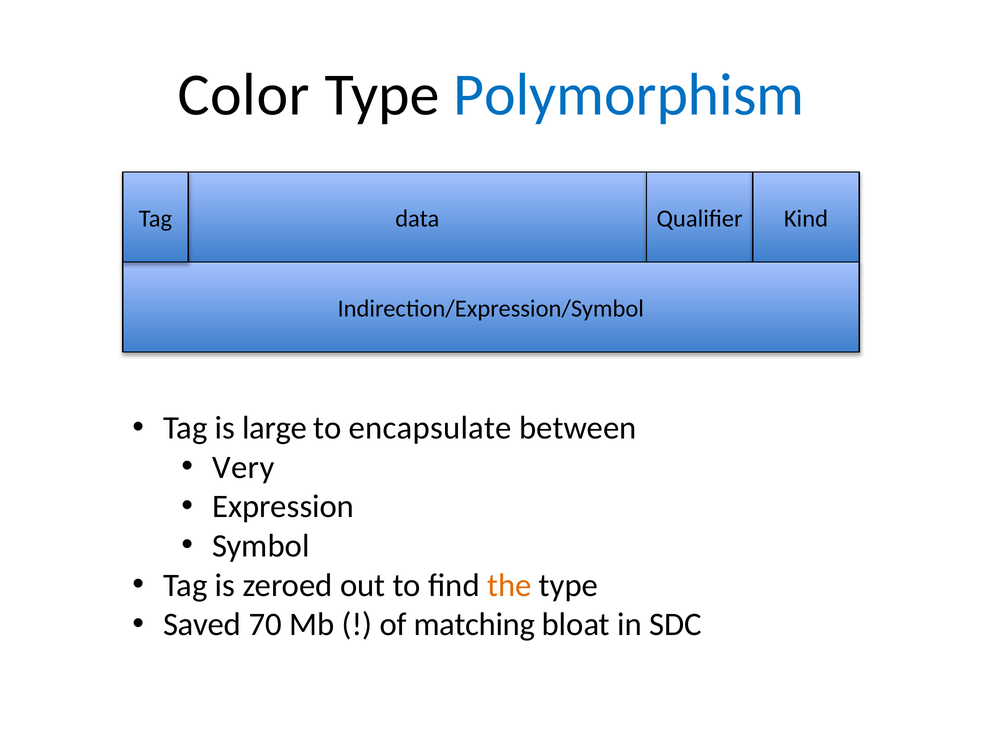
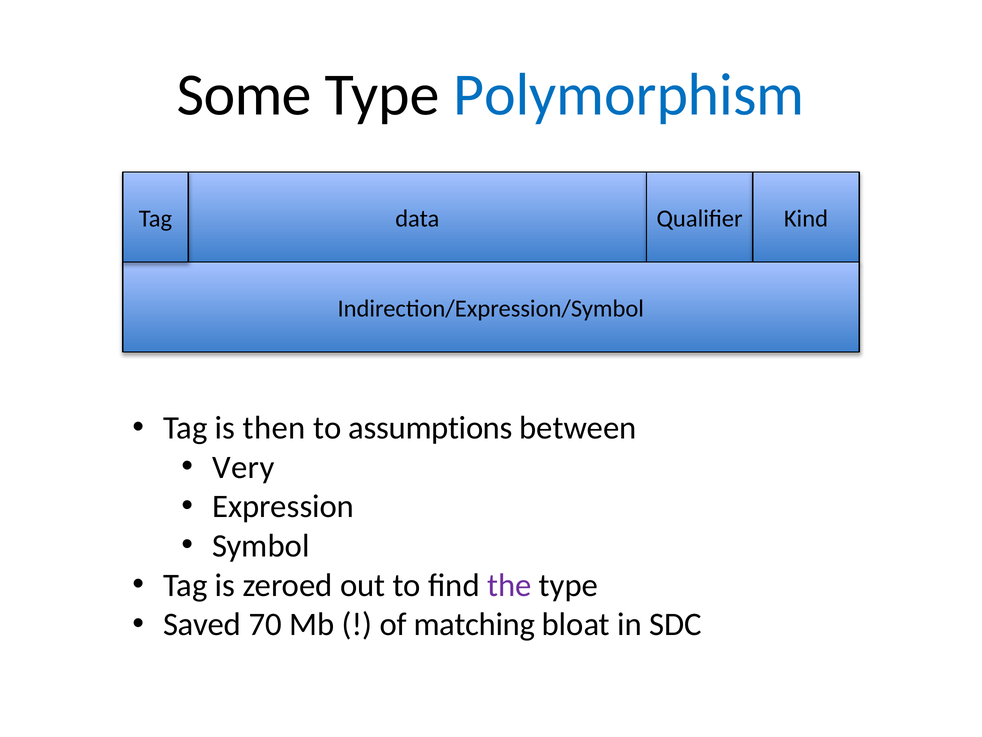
Color: Color -> Some
large: large -> then
encapsulate: encapsulate -> assumptions
the colour: orange -> purple
